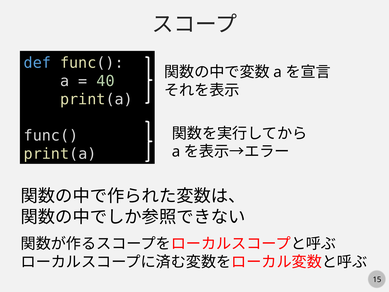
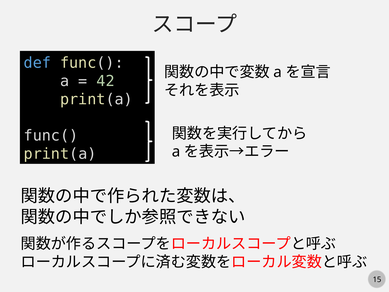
40: 40 -> 42
